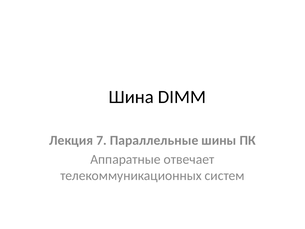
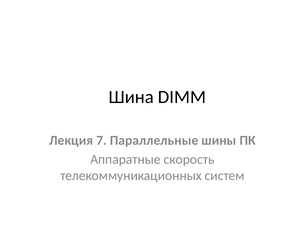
отвечает: отвечает -> скорость
